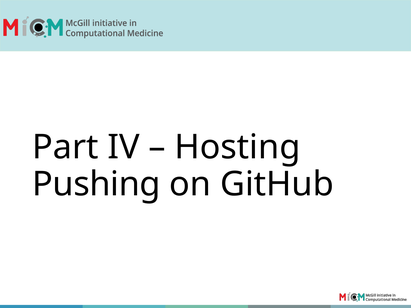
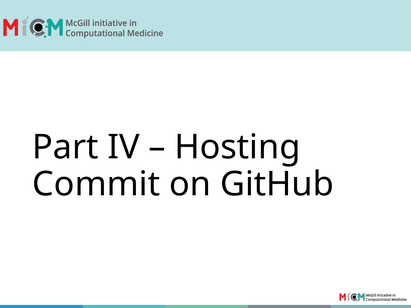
Pushing: Pushing -> Commit
